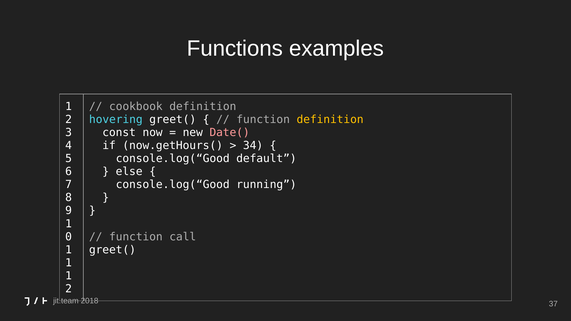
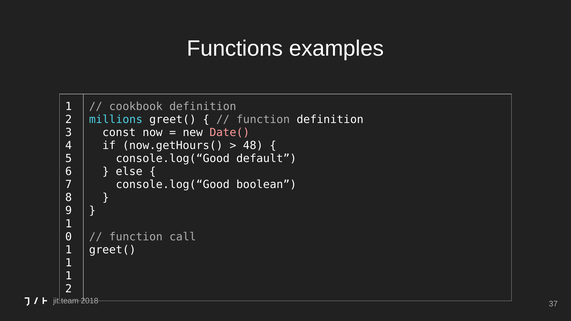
hovering: hovering -> millions
definition at (330, 120) colour: yellow -> white
34: 34 -> 48
running: running -> boolean
